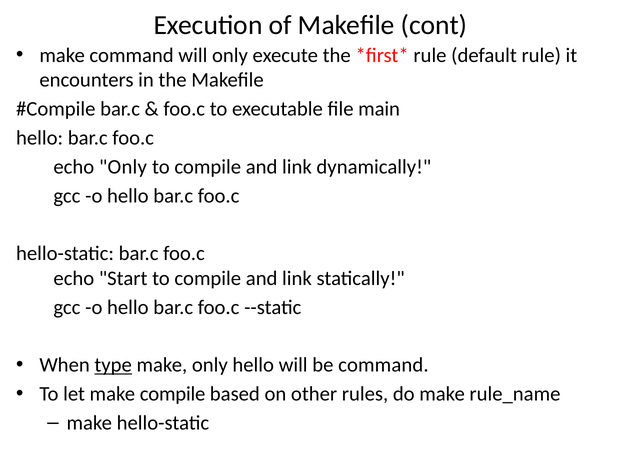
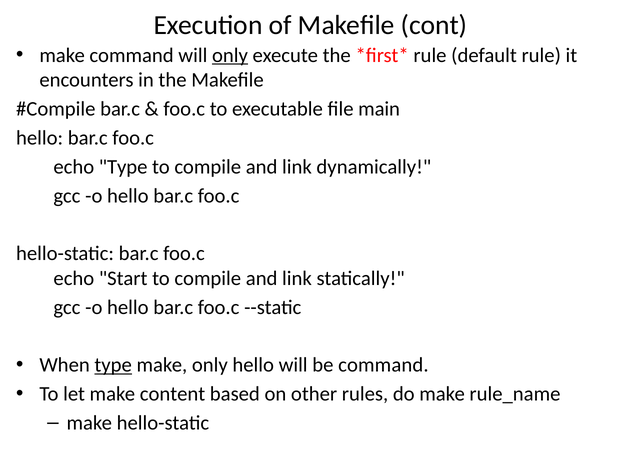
only at (230, 55) underline: none -> present
echo Only: Only -> Type
make compile: compile -> content
